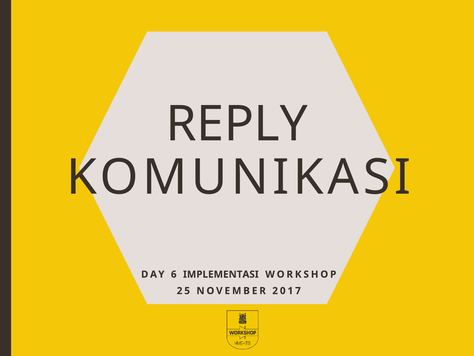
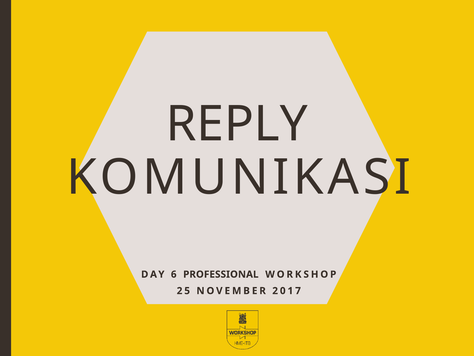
IMPLEMENTASI: IMPLEMENTASI -> PROFESSIONAL
